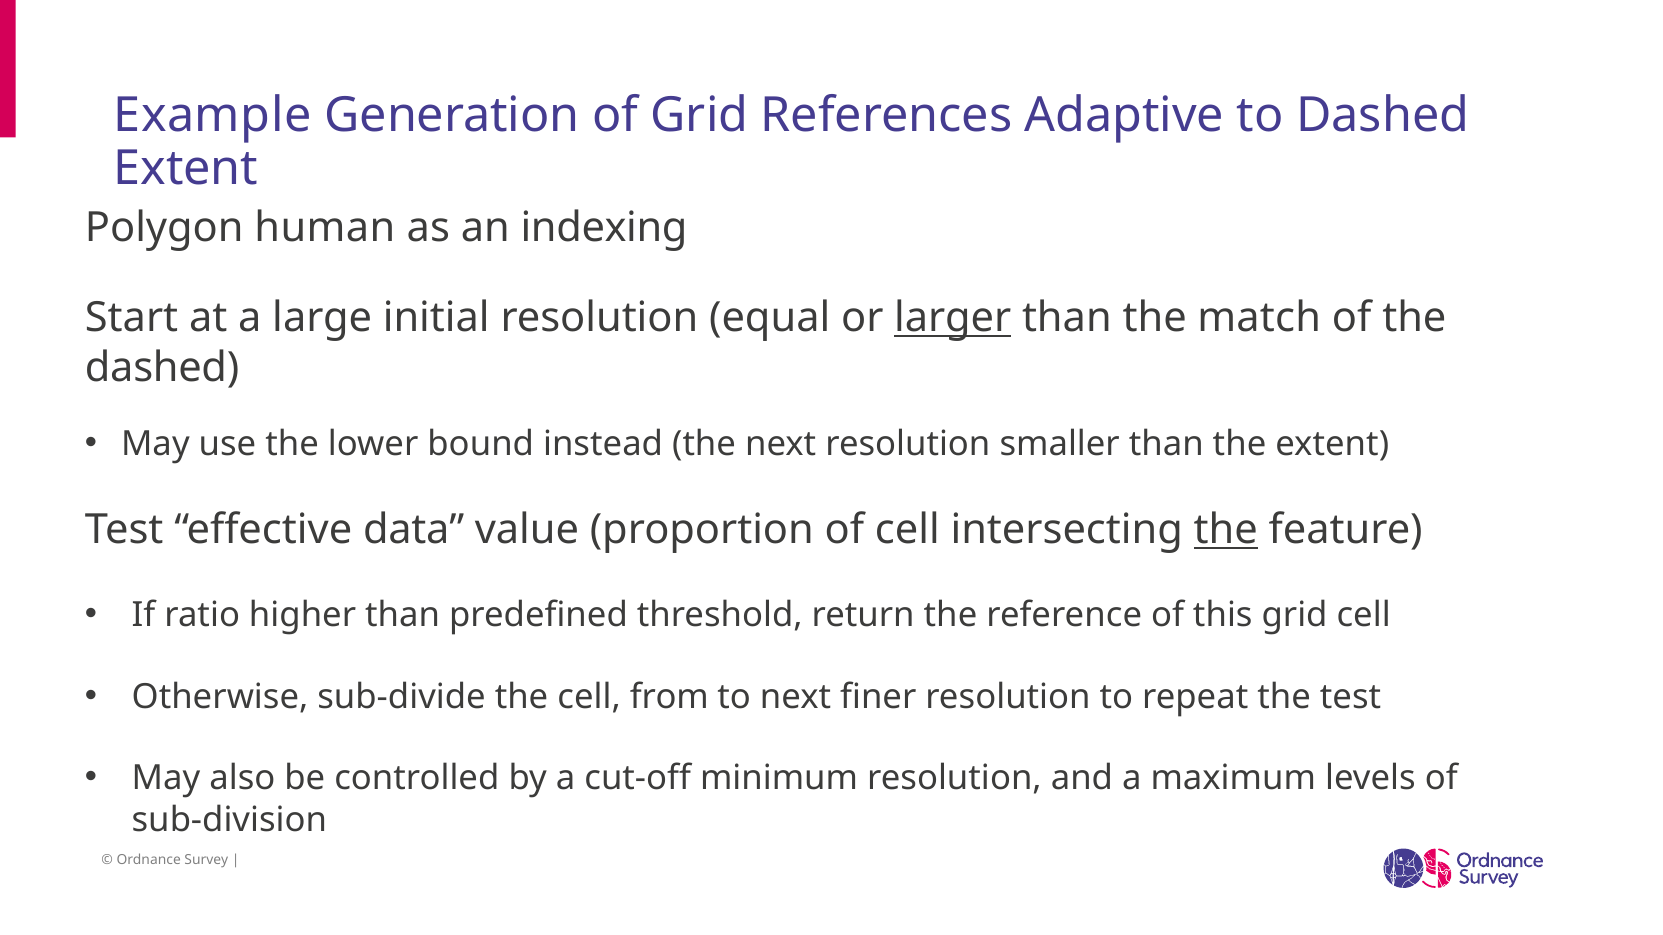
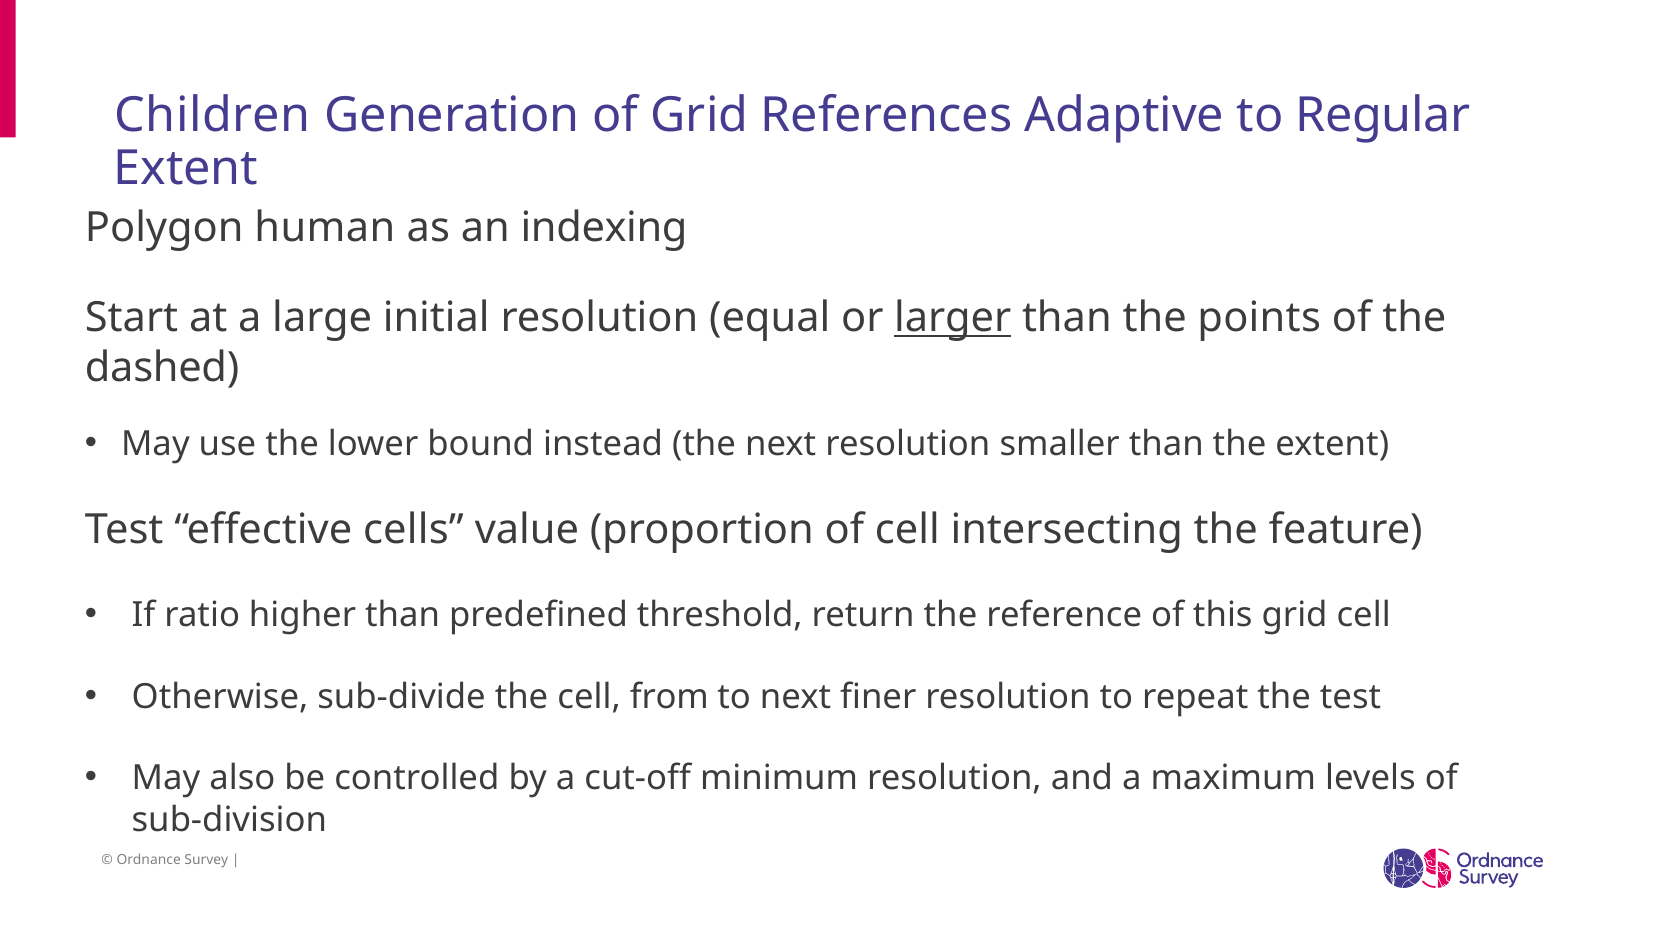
Example: Example -> Children
to Dashed: Dashed -> Regular
match: match -> points
data: data -> cells
the at (1226, 530) underline: present -> none
